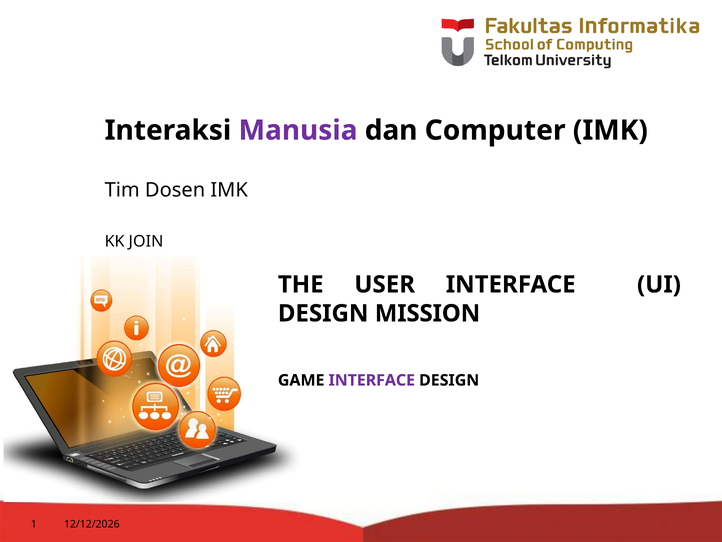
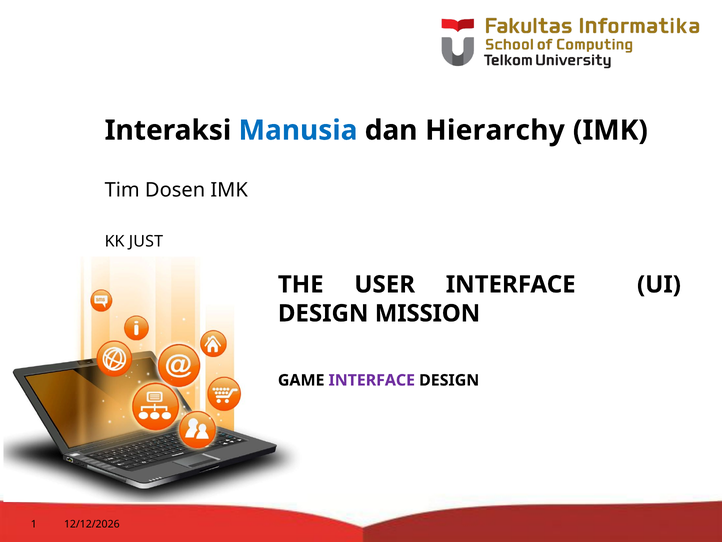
Manusia colour: purple -> blue
Computer: Computer -> Hierarchy
JOIN: JOIN -> JUST
